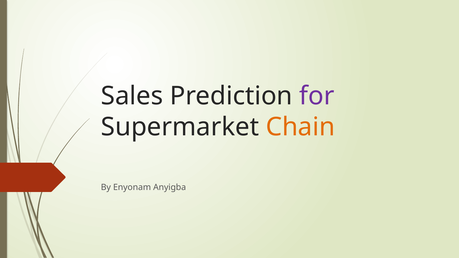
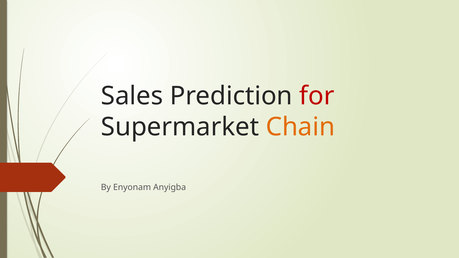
for colour: purple -> red
